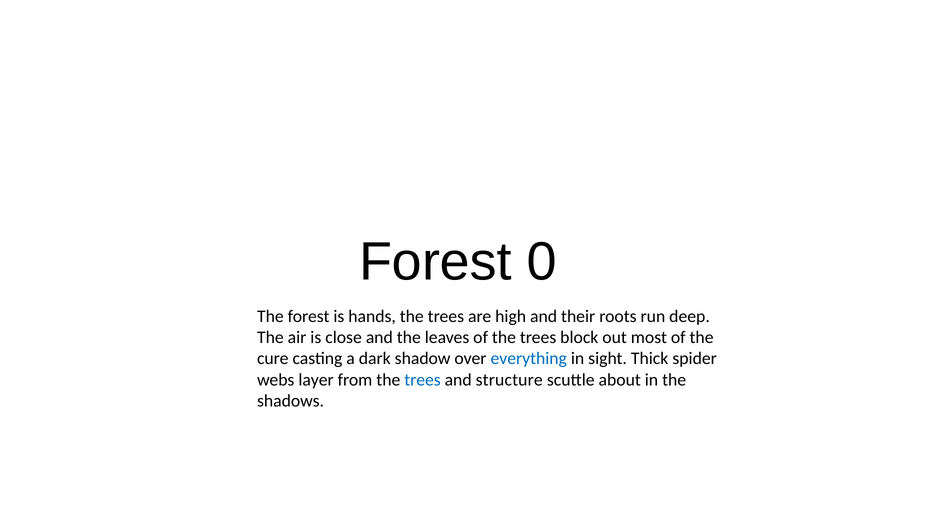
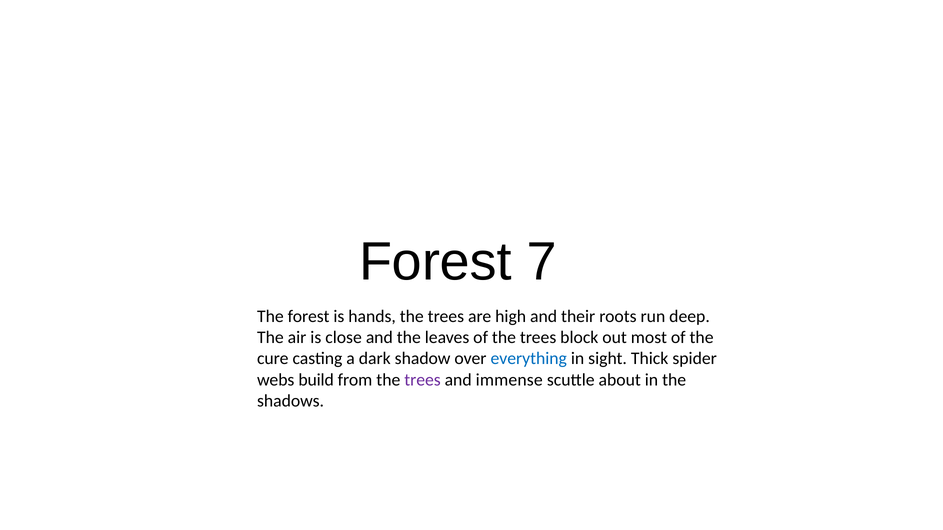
0: 0 -> 7
layer: layer -> build
trees at (423, 380) colour: blue -> purple
structure: structure -> immense
